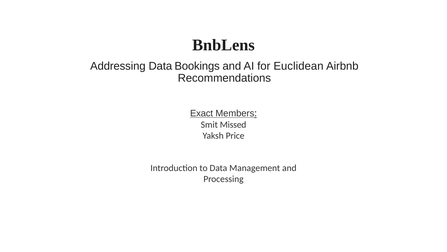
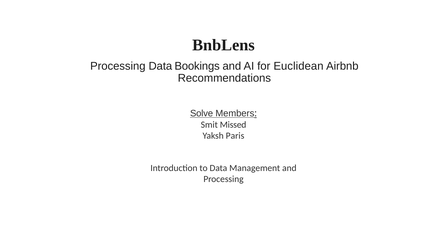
Addressing at (118, 66): Addressing -> Processing
Exact: Exact -> Solve
Price: Price -> Paris
